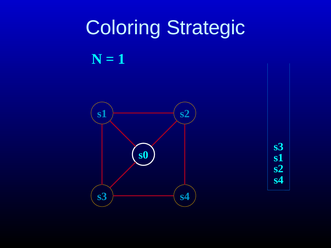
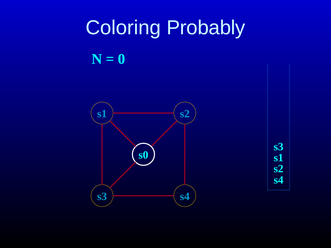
Strategic: Strategic -> Probably
1: 1 -> 0
